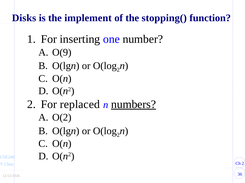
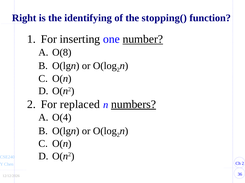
Disks: Disks -> Right
implement: implement -> identifying
number underline: none -> present
O(9: O(9 -> O(8
O(2: O(2 -> O(4
